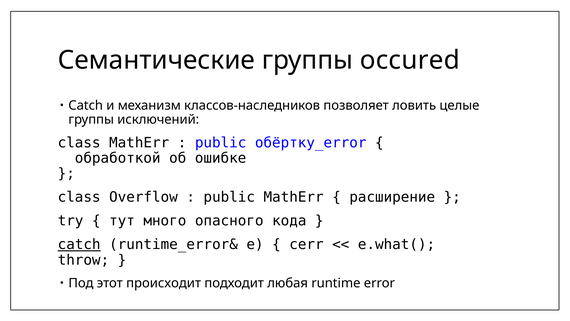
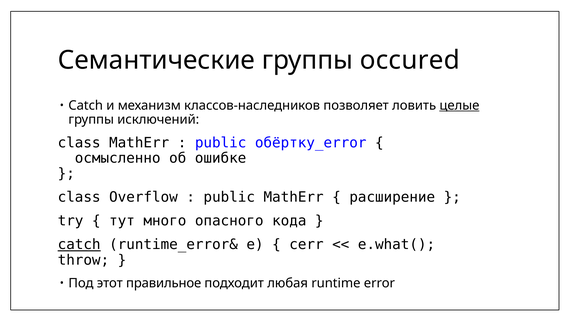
целые underline: none -> present
обработкой: обработкой -> осмысленно
происходит: происходит -> правильное
